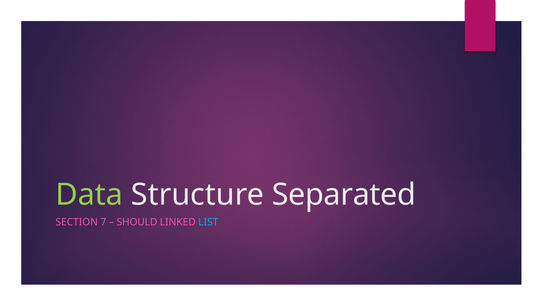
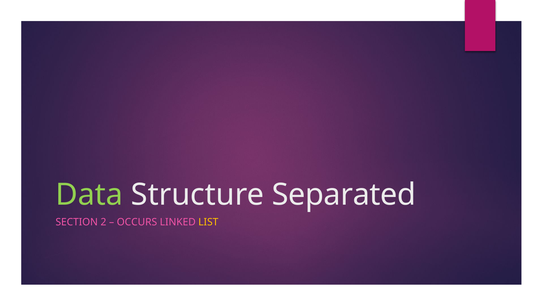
7: 7 -> 2
SHOULD: SHOULD -> OCCURS
LIST colour: light blue -> yellow
